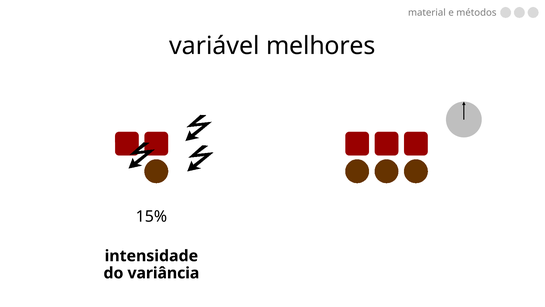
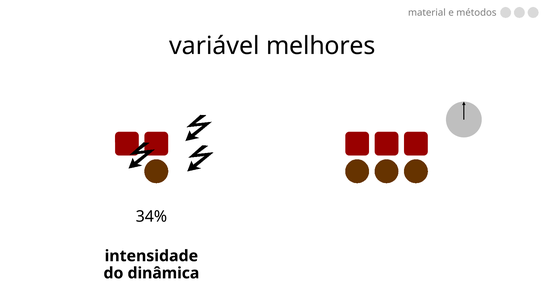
15%: 15% -> 34%
variância: variância -> dinâmica
